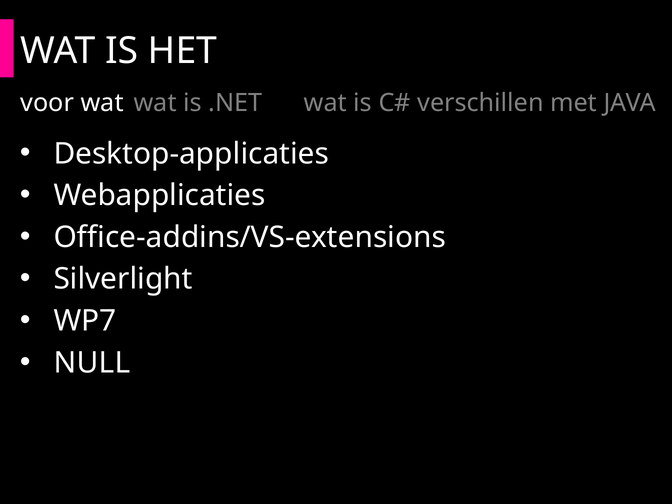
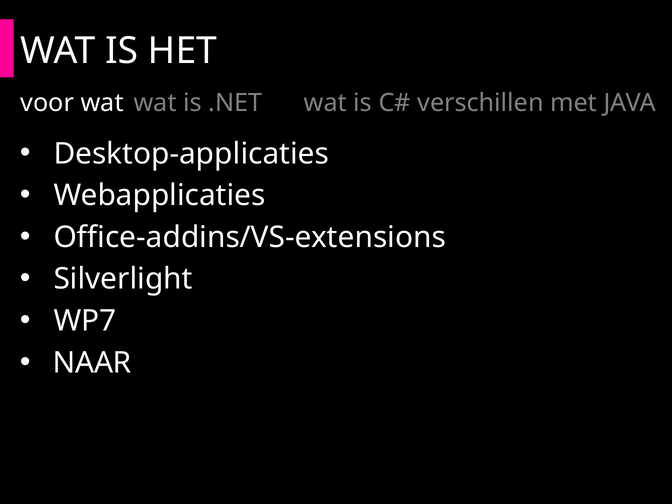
NULL: NULL -> NAAR
